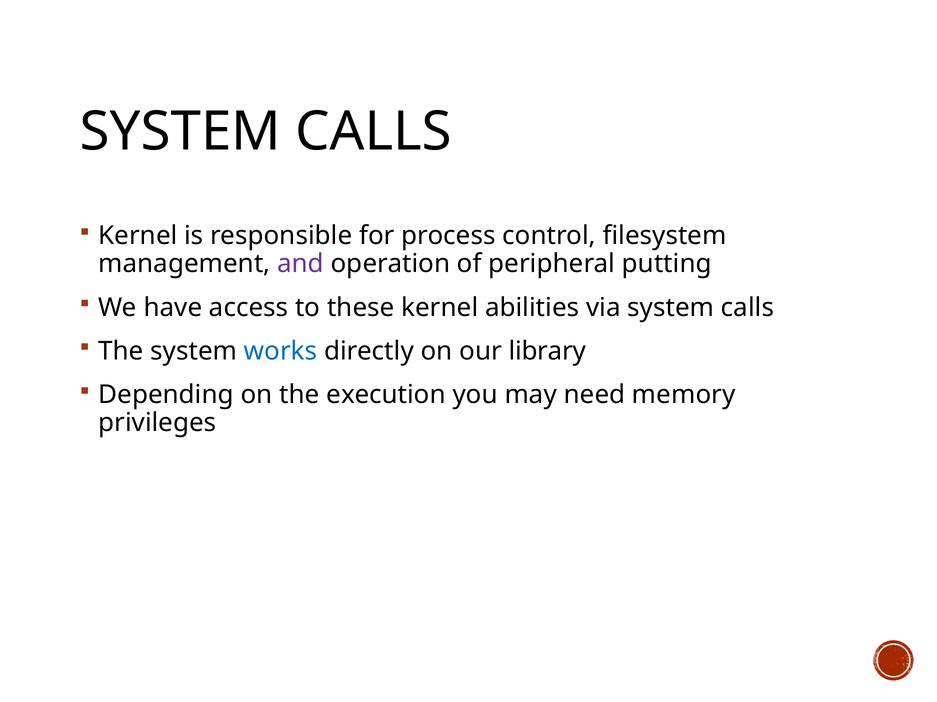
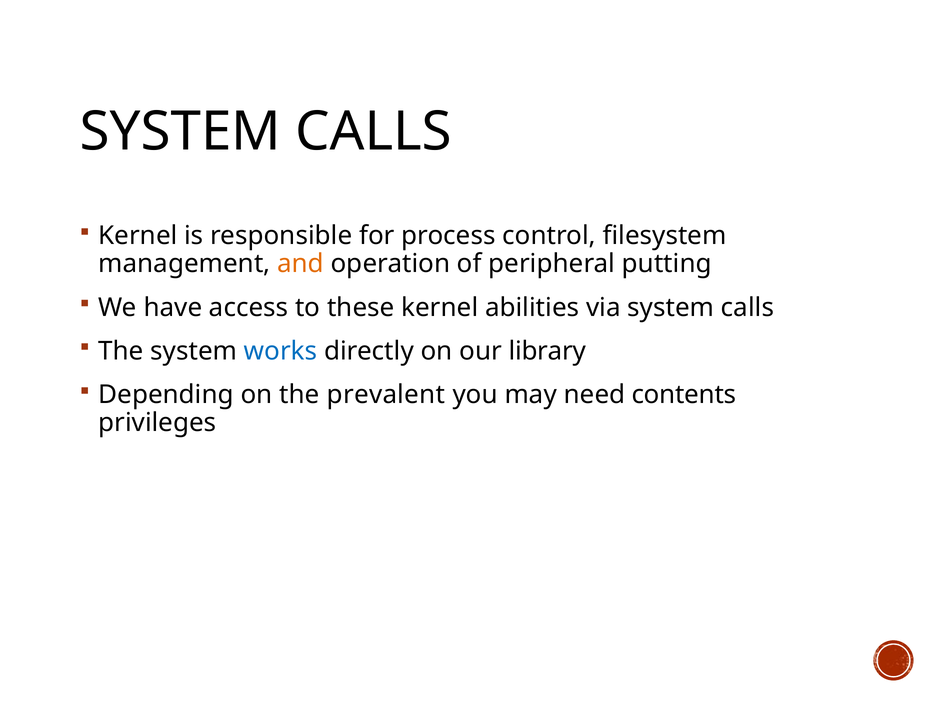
and colour: purple -> orange
execution: execution -> prevalent
memory: memory -> contents
